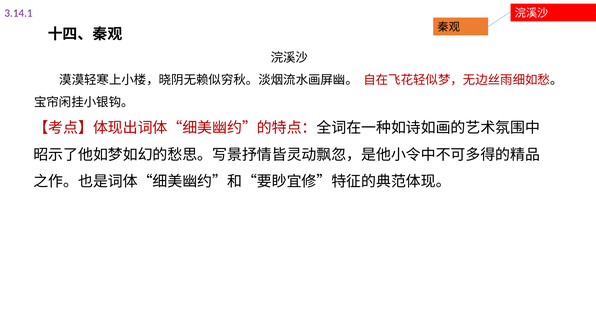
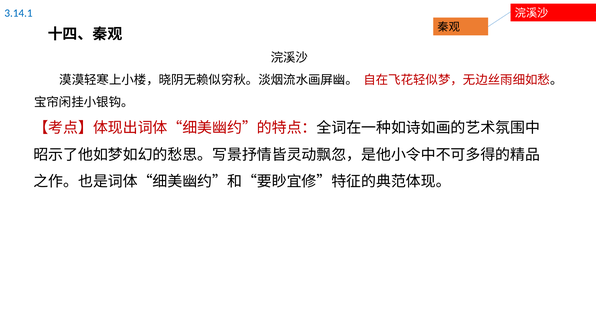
3.14.1 colour: purple -> blue
